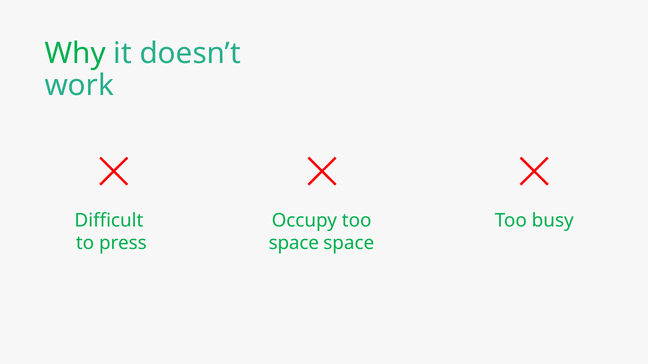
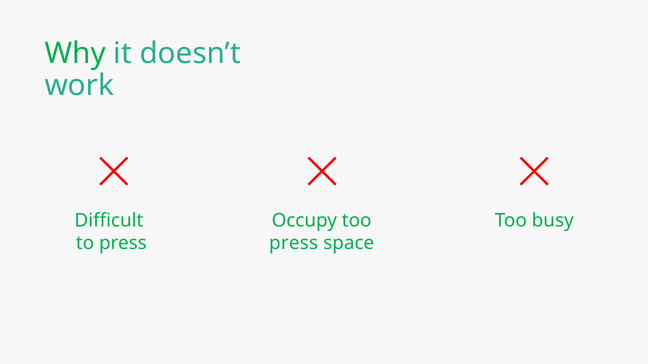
space at (294, 243): space -> press
